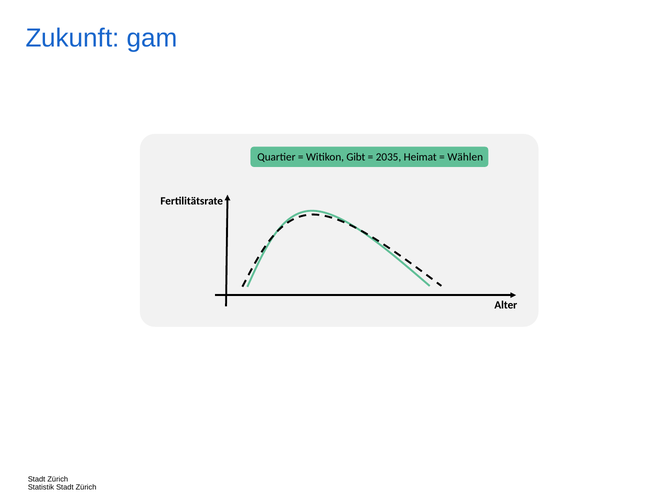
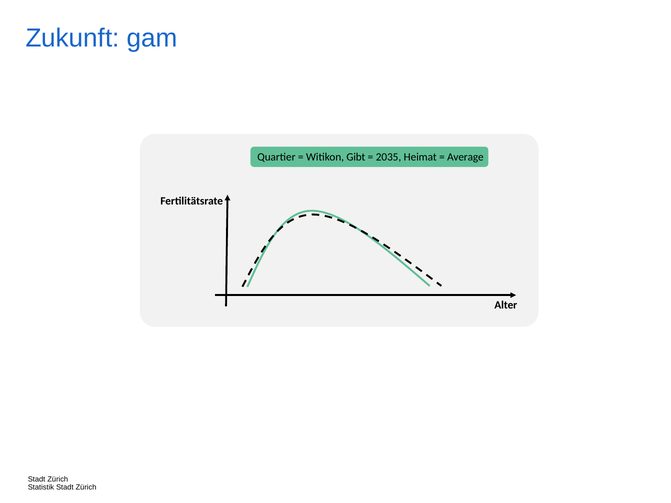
Wählen: Wählen -> Average
